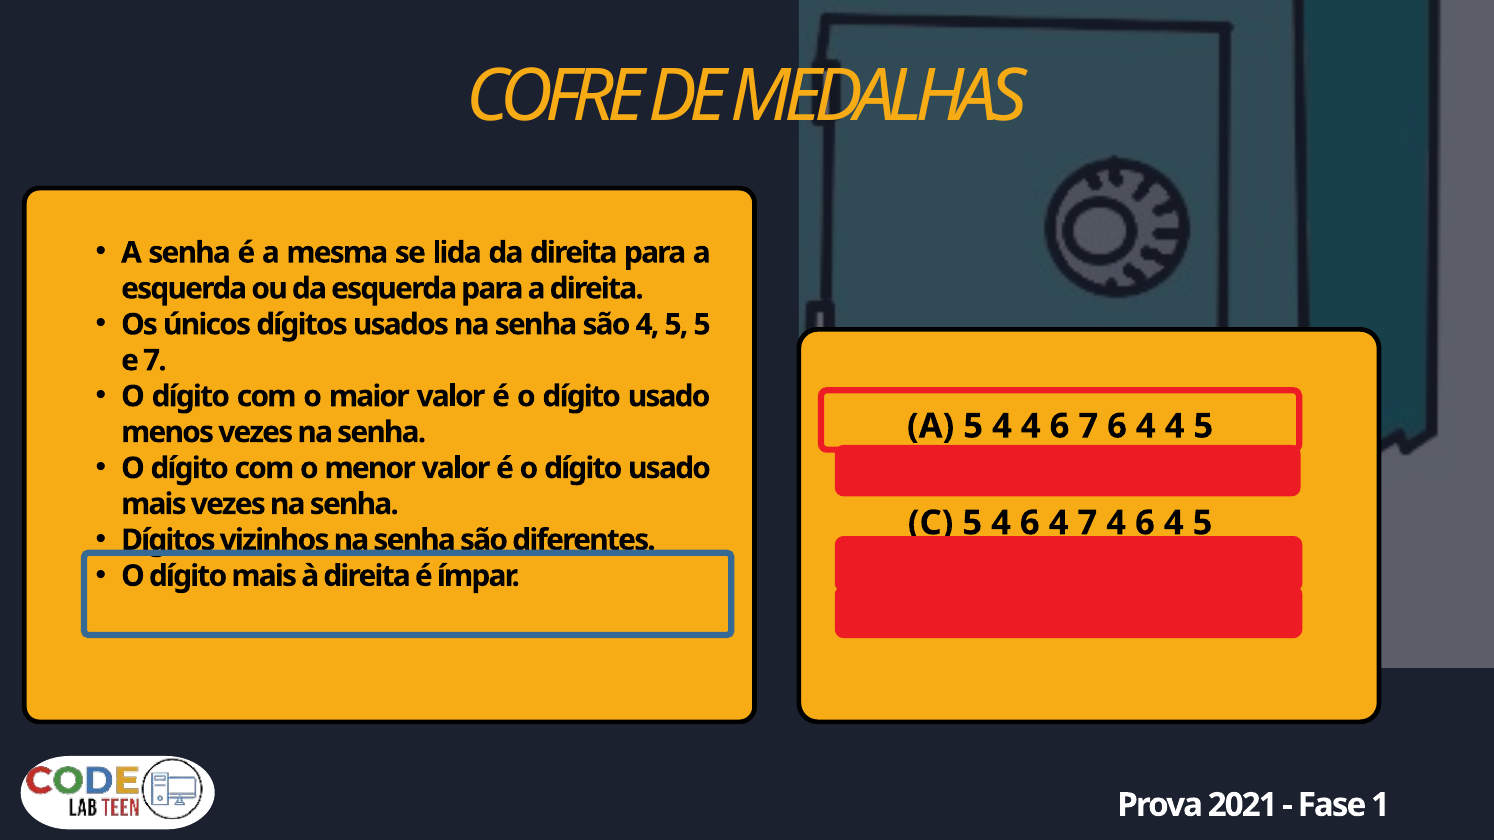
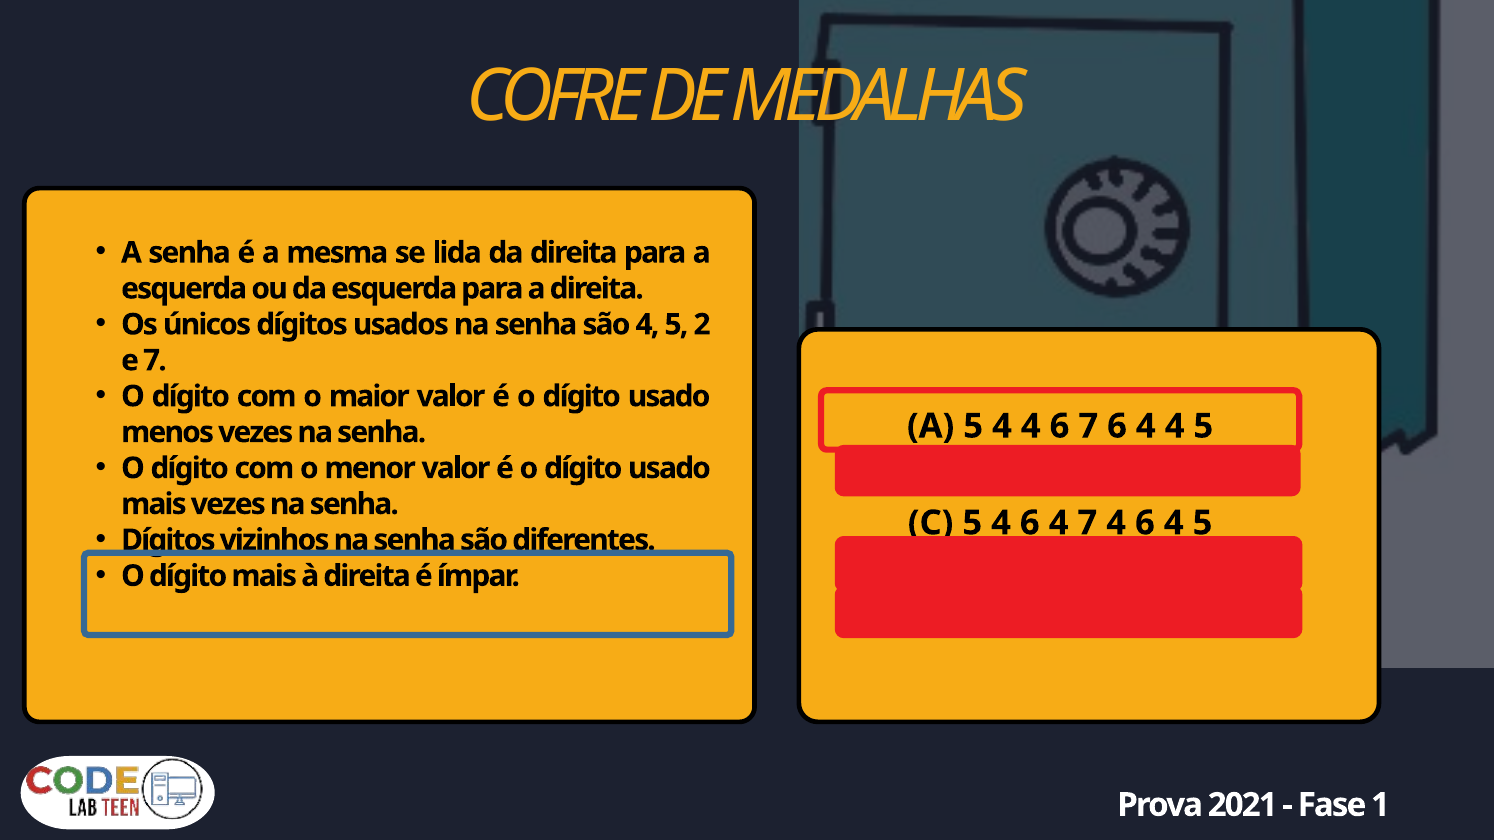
5 5: 5 -> 2
